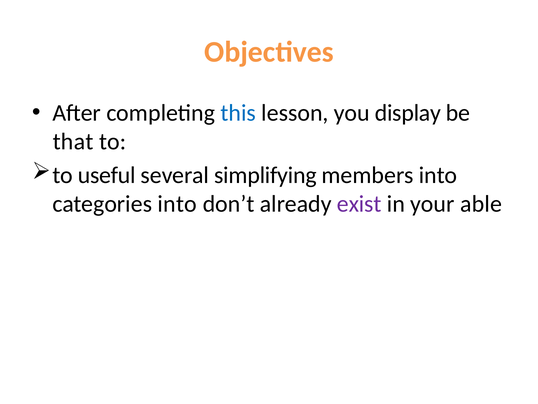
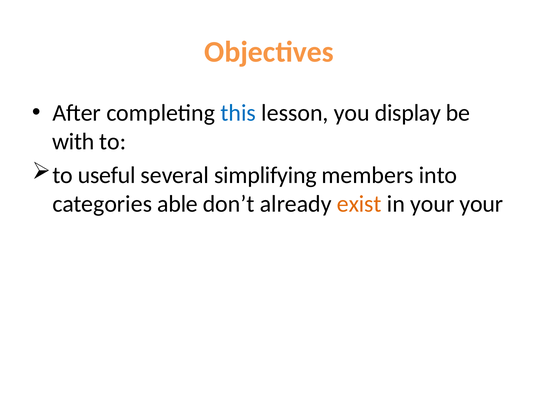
that: that -> with
categories into: into -> able
exist colour: purple -> orange
your able: able -> your
